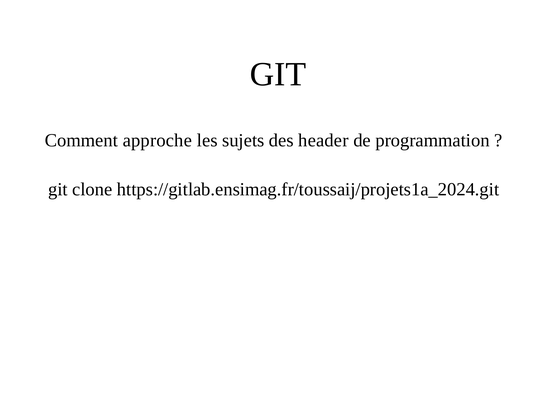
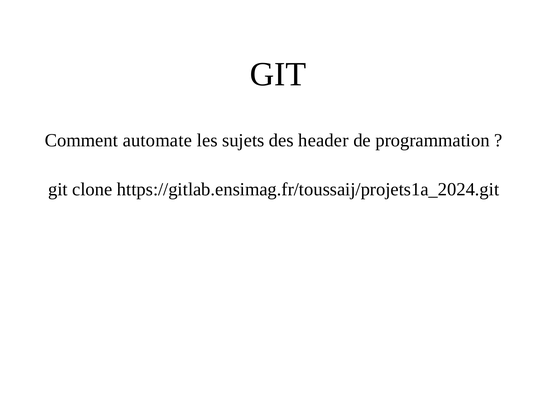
approche: approche -> automate
